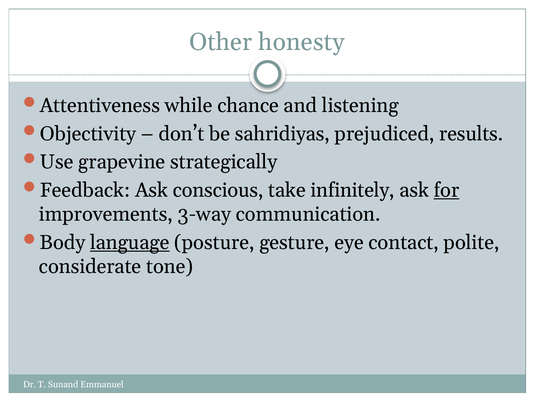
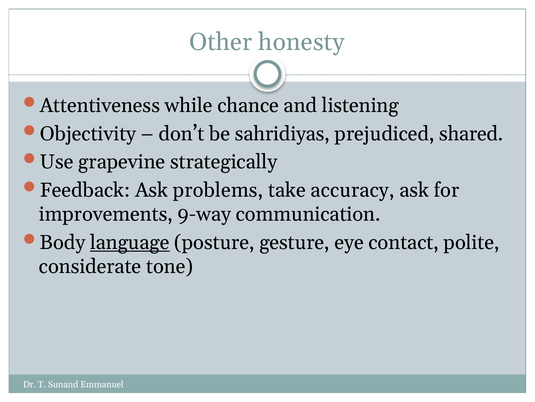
results: results -> shared
conscious: conscious -> problems
infinitely: infinitely -> accuracy
for underline: present -> none
3-way: 3-way -> 9-way
